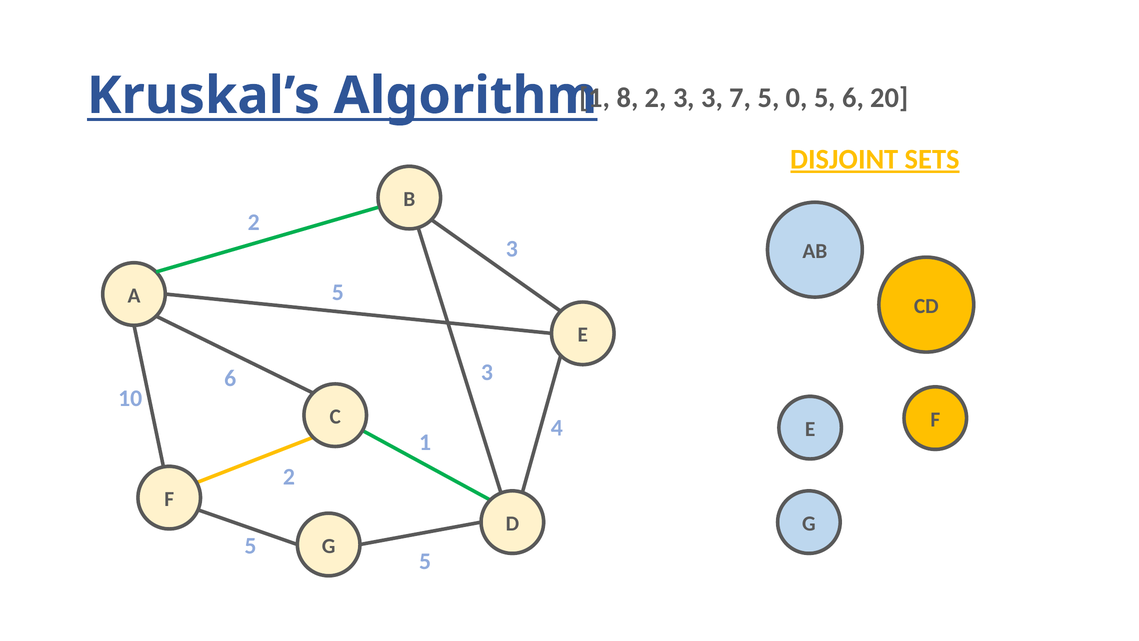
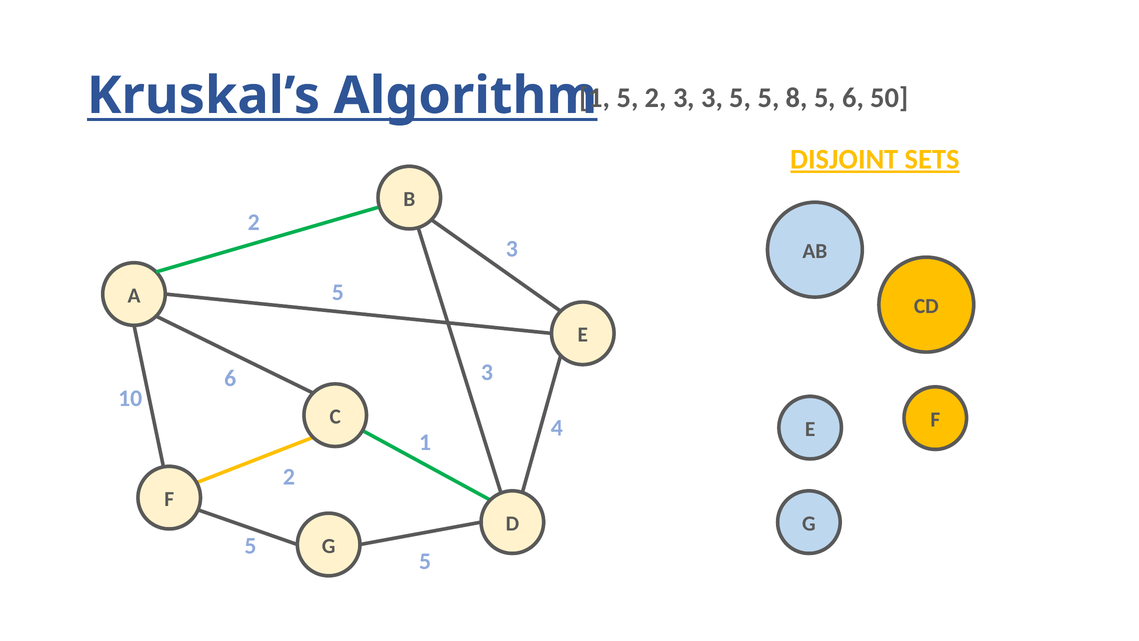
8 at (628, 98): 8 -> 5
3 7: 7 -> 5
0: 0 -> 8
20: 20 -> 50
